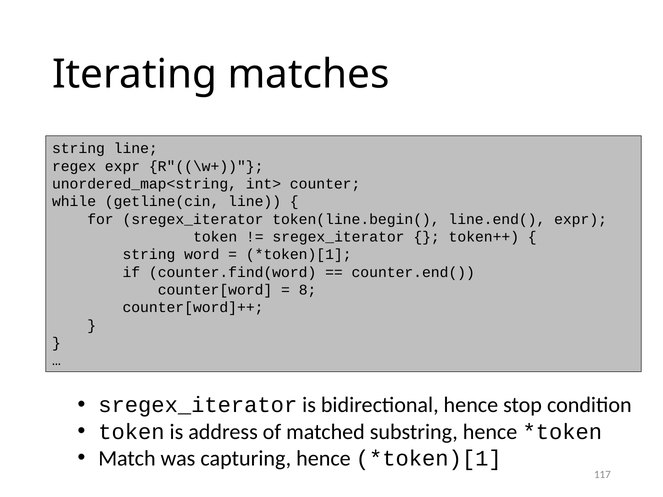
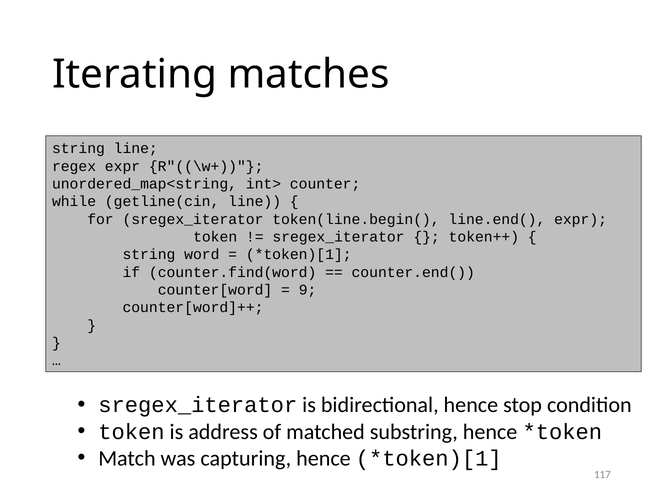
8: 8 -> 9
